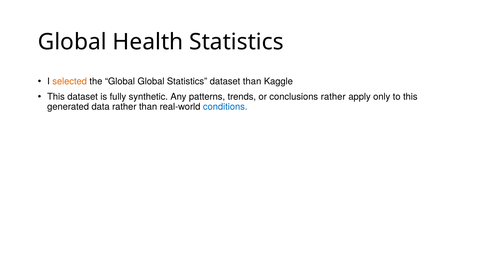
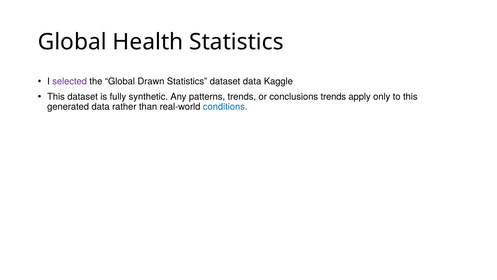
selected colour: orange -> purple
Global Global: Global -> Drawn
dataset than: than -> data
conclusions rather: rather -> trends
